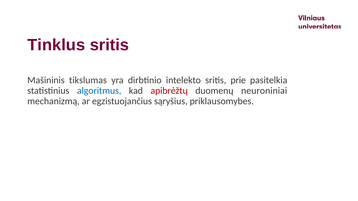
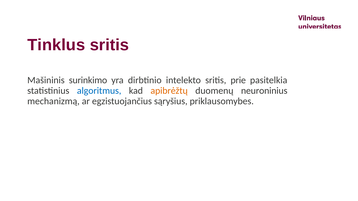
tikslumas: tikslumas -> surinkimo
apibrėžtų colour: red -> orange
neuroniniai: neuroniniai -> neuroninius
